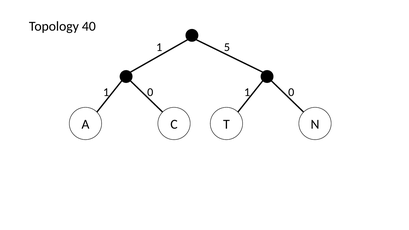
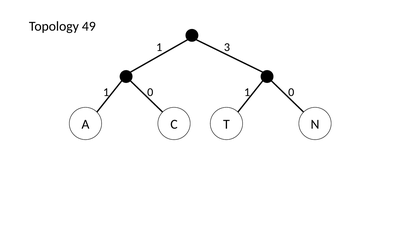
40: 40 -> 49
5: 5 -> 3
